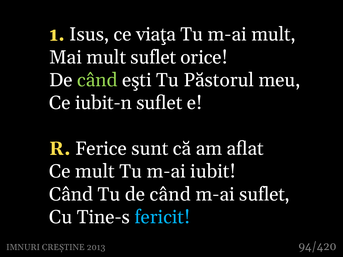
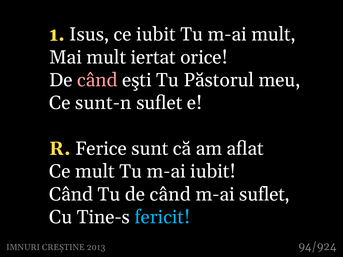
ce viaţa: viaţa -> iubit
mult suflet: suflet -> iertat
când at (97, 80) colour: light green -> pink
iubit-n: iubit-n -> sunt-n
94/420: 94/420 -> 94/924
